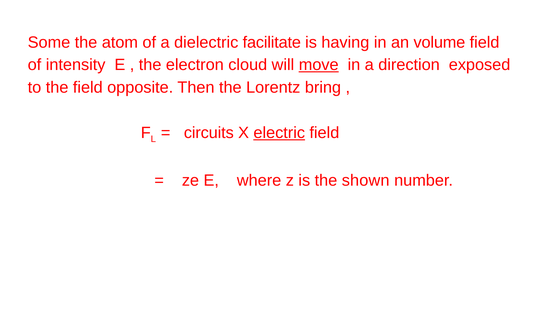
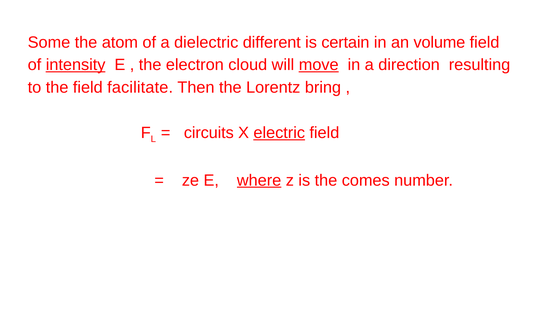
facilitate: facilitate -> different
having: having -> certain
intensity underline: none -> present
exposed: exposed -> resulting
opposite: opposite -> facilitate
where underline: none -> present
shown: shown -> comes
